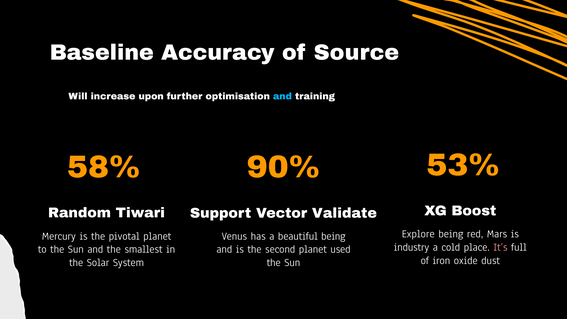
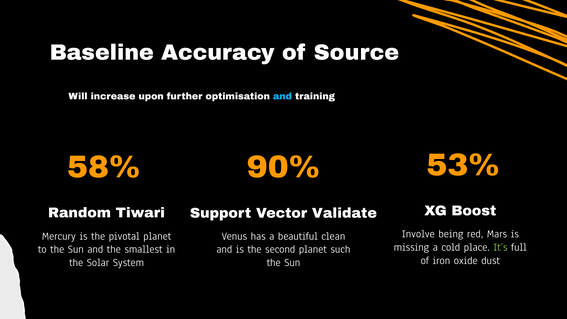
Explore: Explore -> Involve
beautiful being: being -> clean
industry: industry -> missing
It’s colour: pink -> light green
used: used -> such
